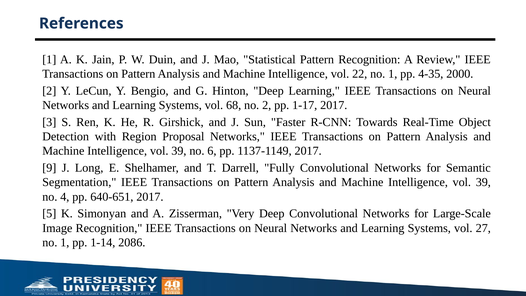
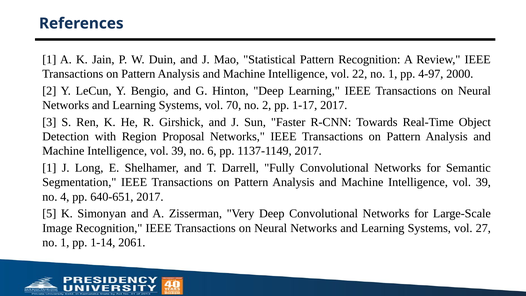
4-35: 4-35 -> 4-97
68: 68 -> 70
9 at (49, 168): 9 -> 1
2086: 2086 -> 2061
